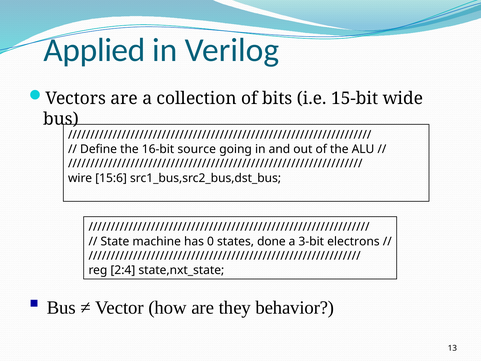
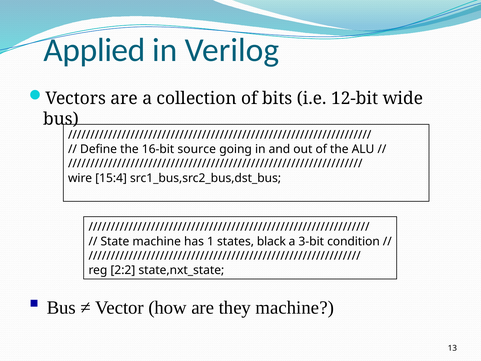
15-bit: 15-bit -> 12-bit
15:6: 15:6 -> 15:4
0: 0 -> 1
done: done -> black
electrons: electrons -> condition
2:4: 2:4 -> 2:2
they behavior: behavior -> machine
